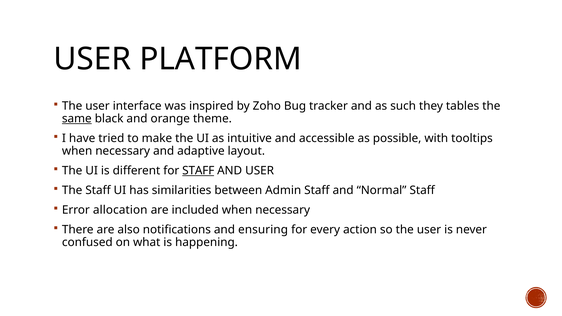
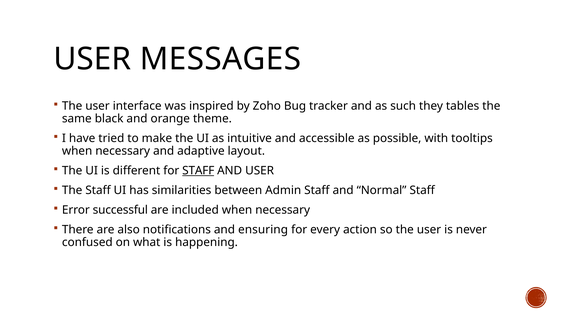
PLATFORM: PLATFORM -> MESSAGES
same underline: present -> none
allocation: allocation -> successful
